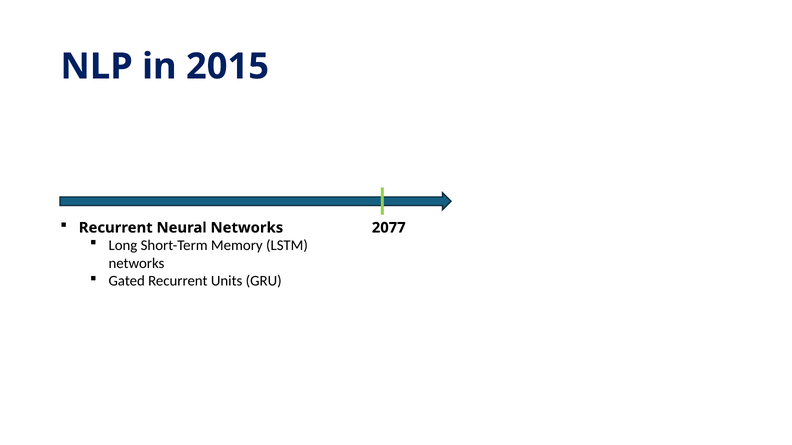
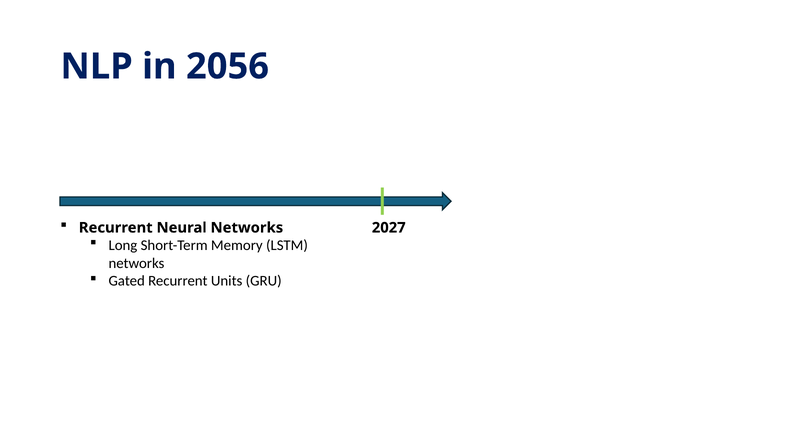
2015: 2015 -> 2056
2077: 2077 -> 2027
